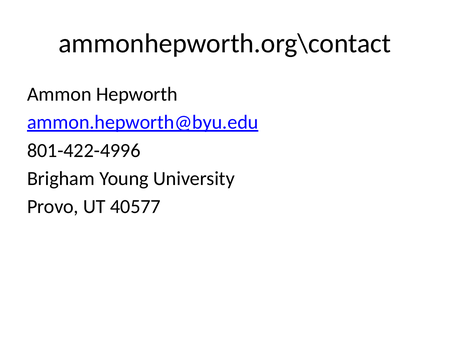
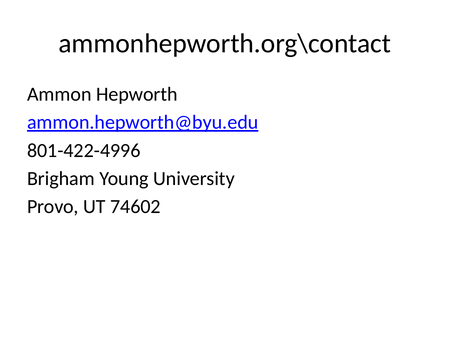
40577: 40577 -> 74602
